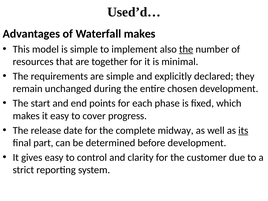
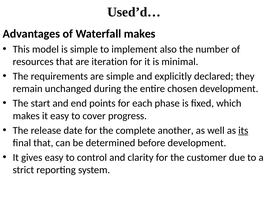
the at (186, 49) underline: present -> none
together: together -> iteration
midway: midway -> another
final part: part -> that
